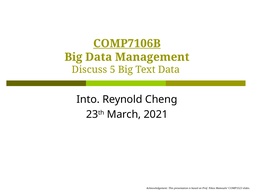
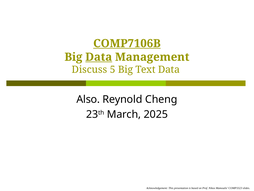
Data at (99, 57) underline: none -> present
Into: Into -> Also
2021: 2021 -> 2025
